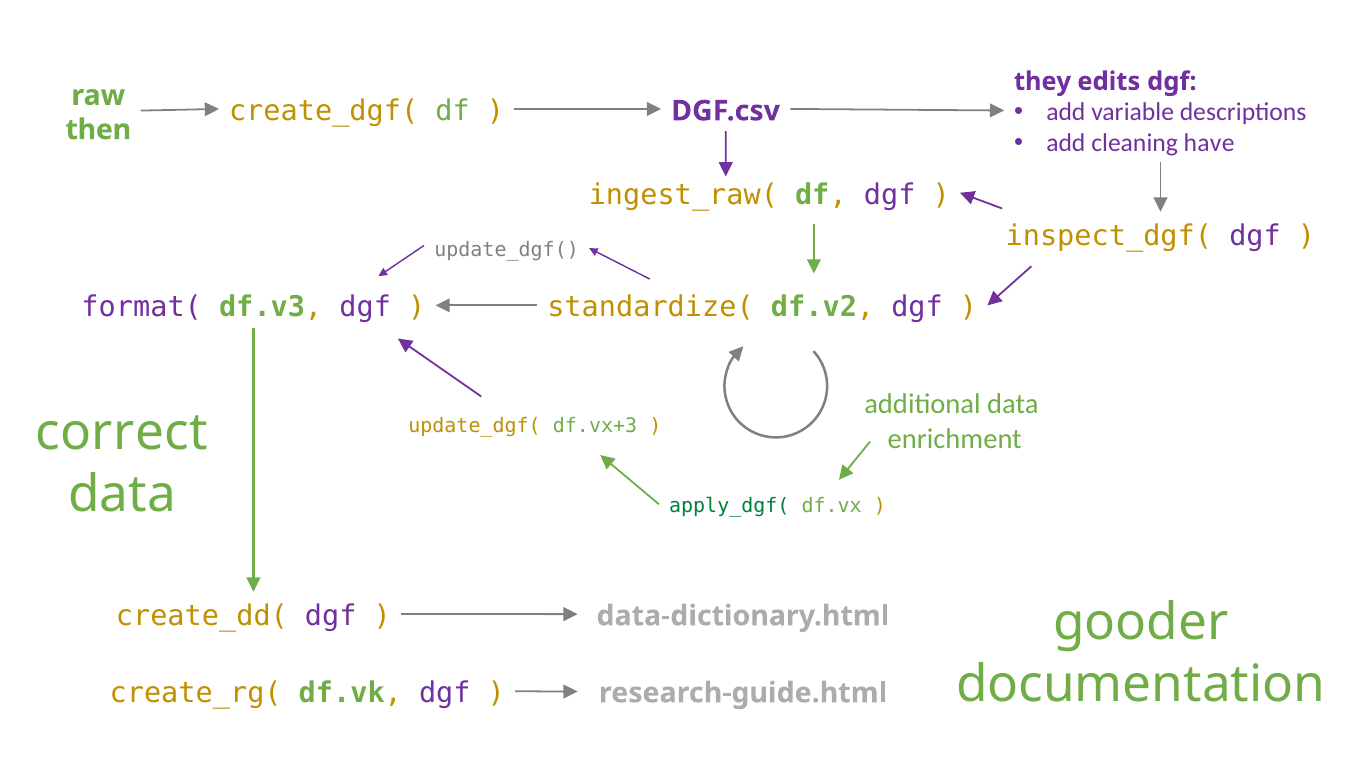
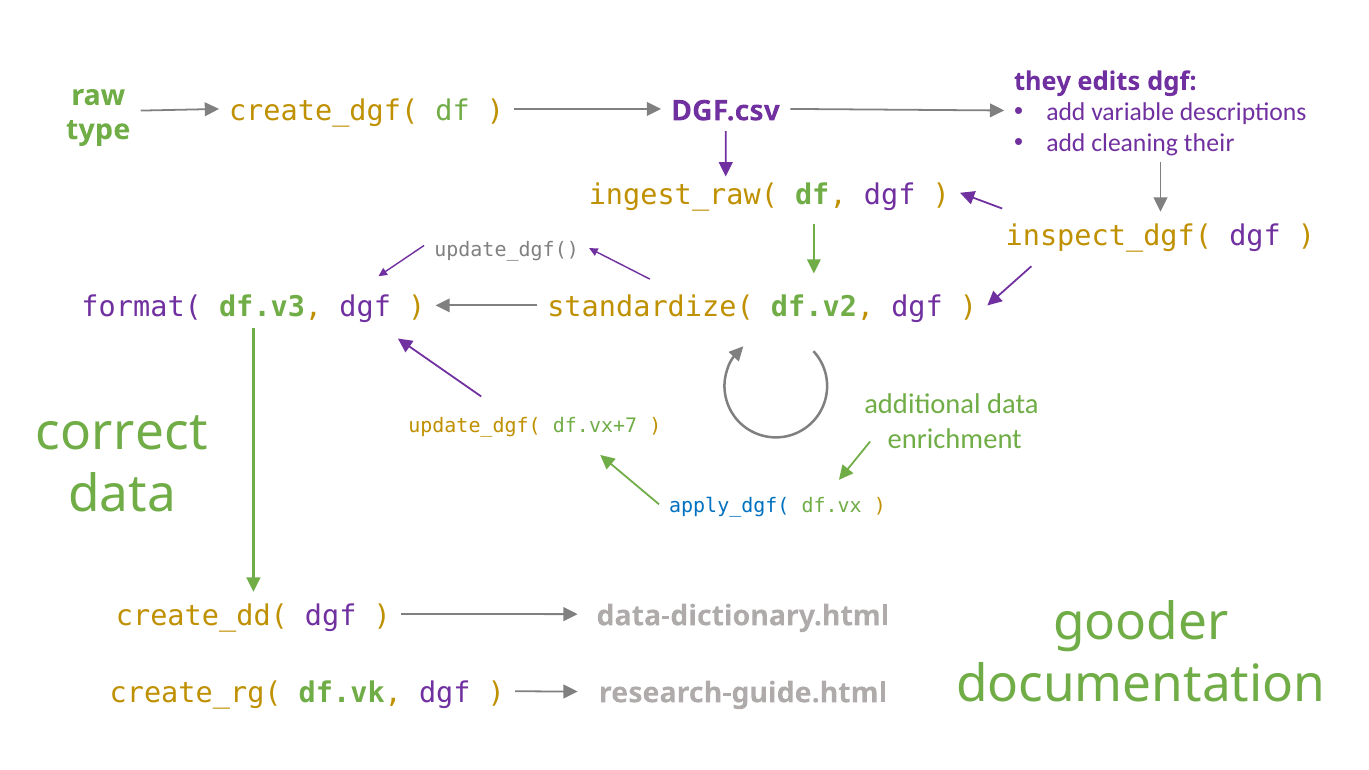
then: then -> type
have: have -> their
df.vx+3: df.vx+3 -> df.vx+7
apply_dgf( colour: green -> blue
